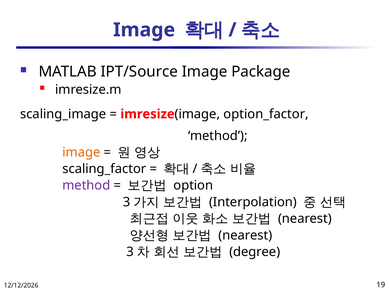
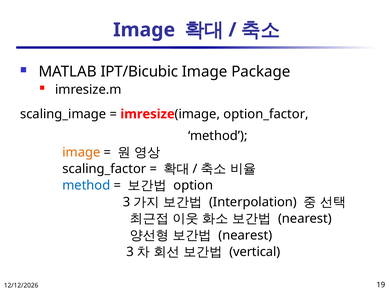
IPT/Source: IPT/Source -> IPT/Bicubic
method at (86, 185) colour: purple -> blue
degree: degree -> vertical
